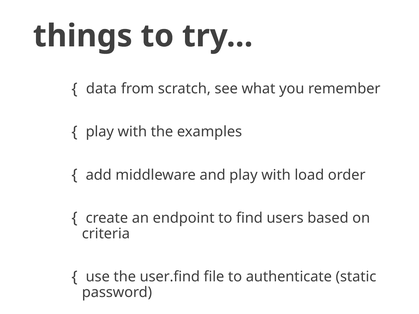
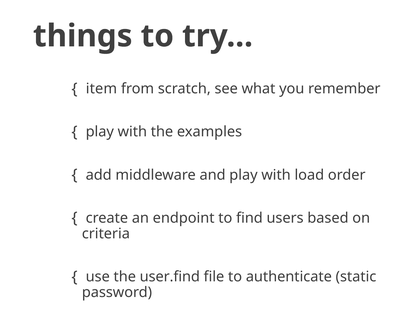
data: data -> item
